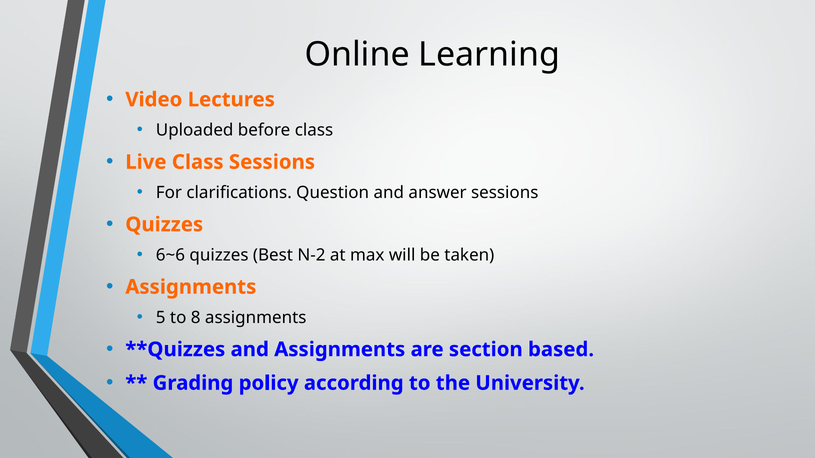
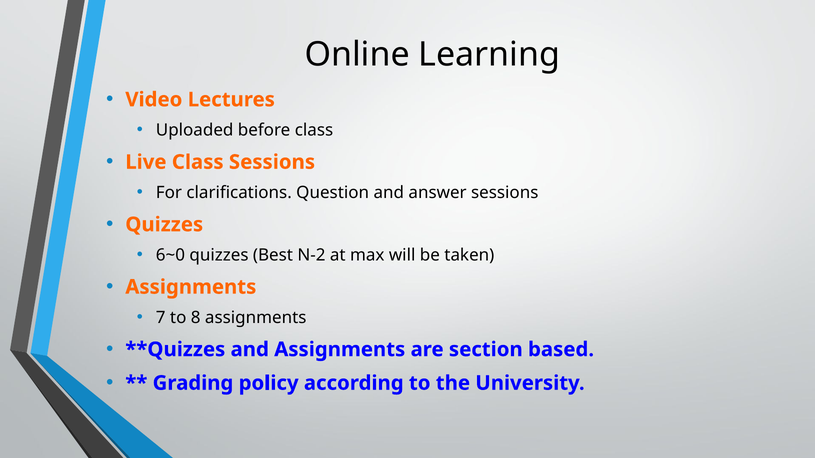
6~6: 6~6 -> 6~0
5: 5 -> 7
